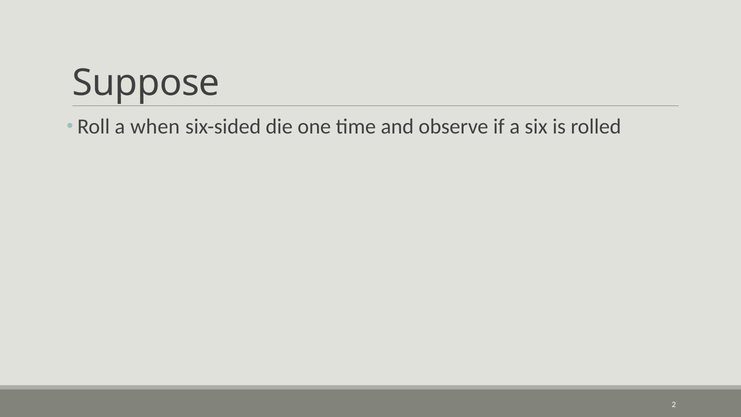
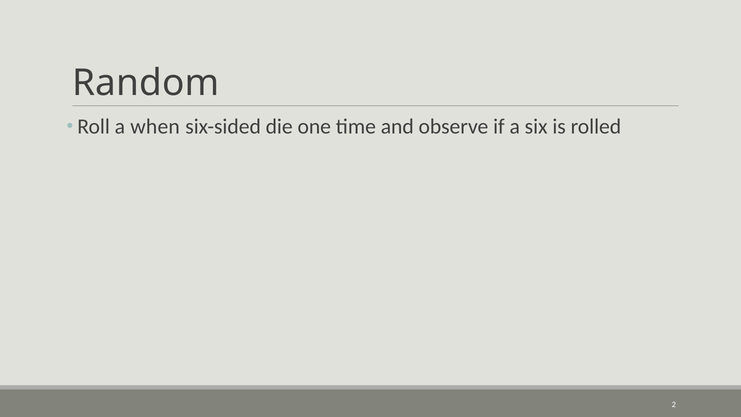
Suppose: Suppose -> Random
